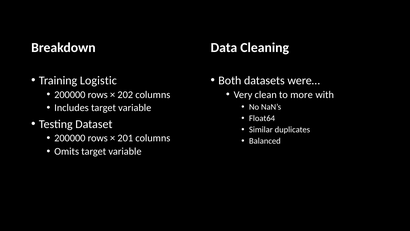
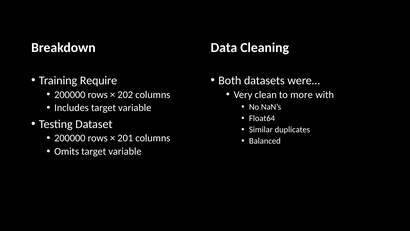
Logistic: Logistic -> Require
